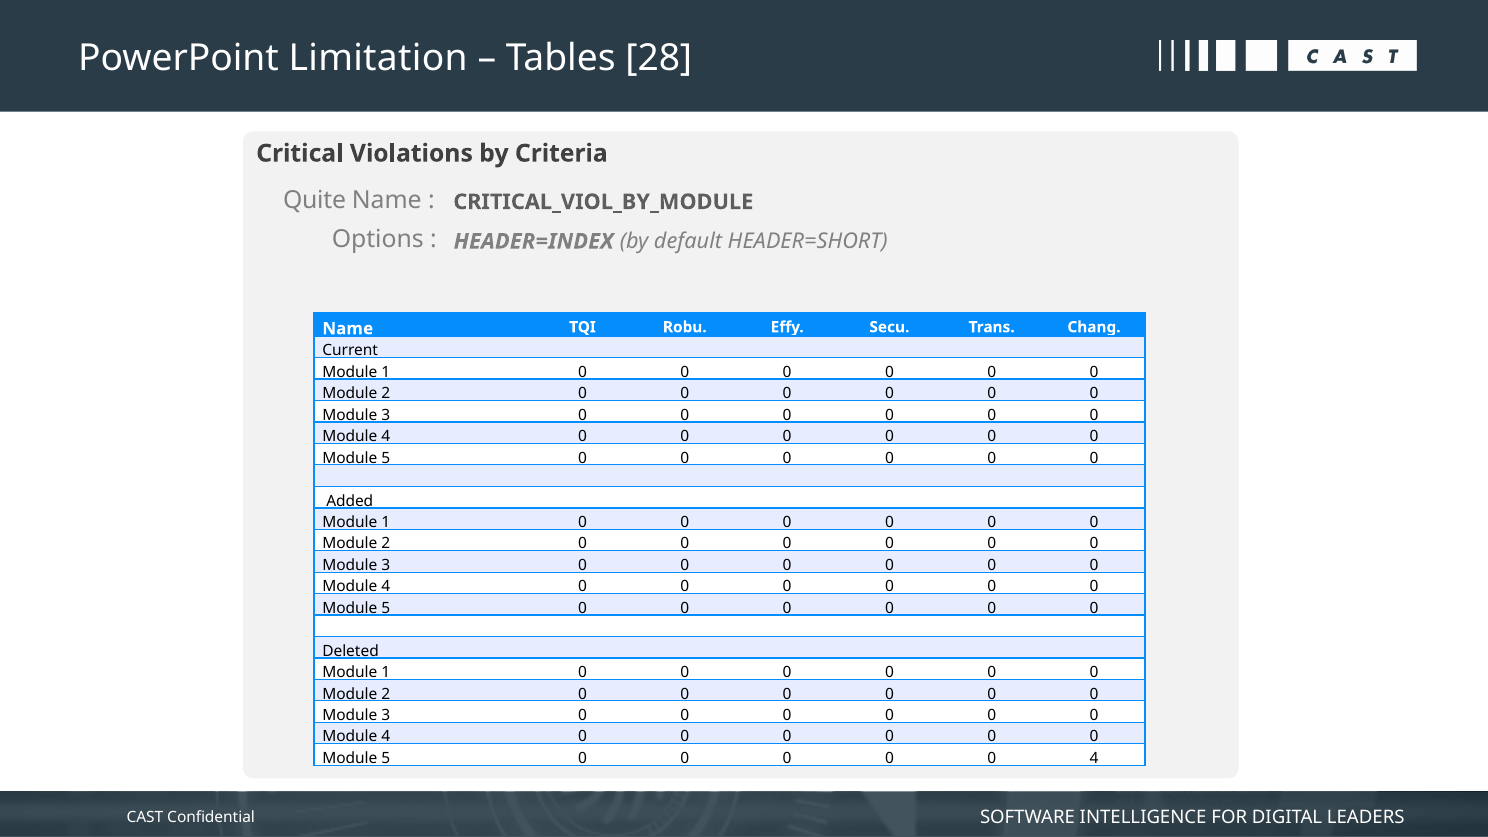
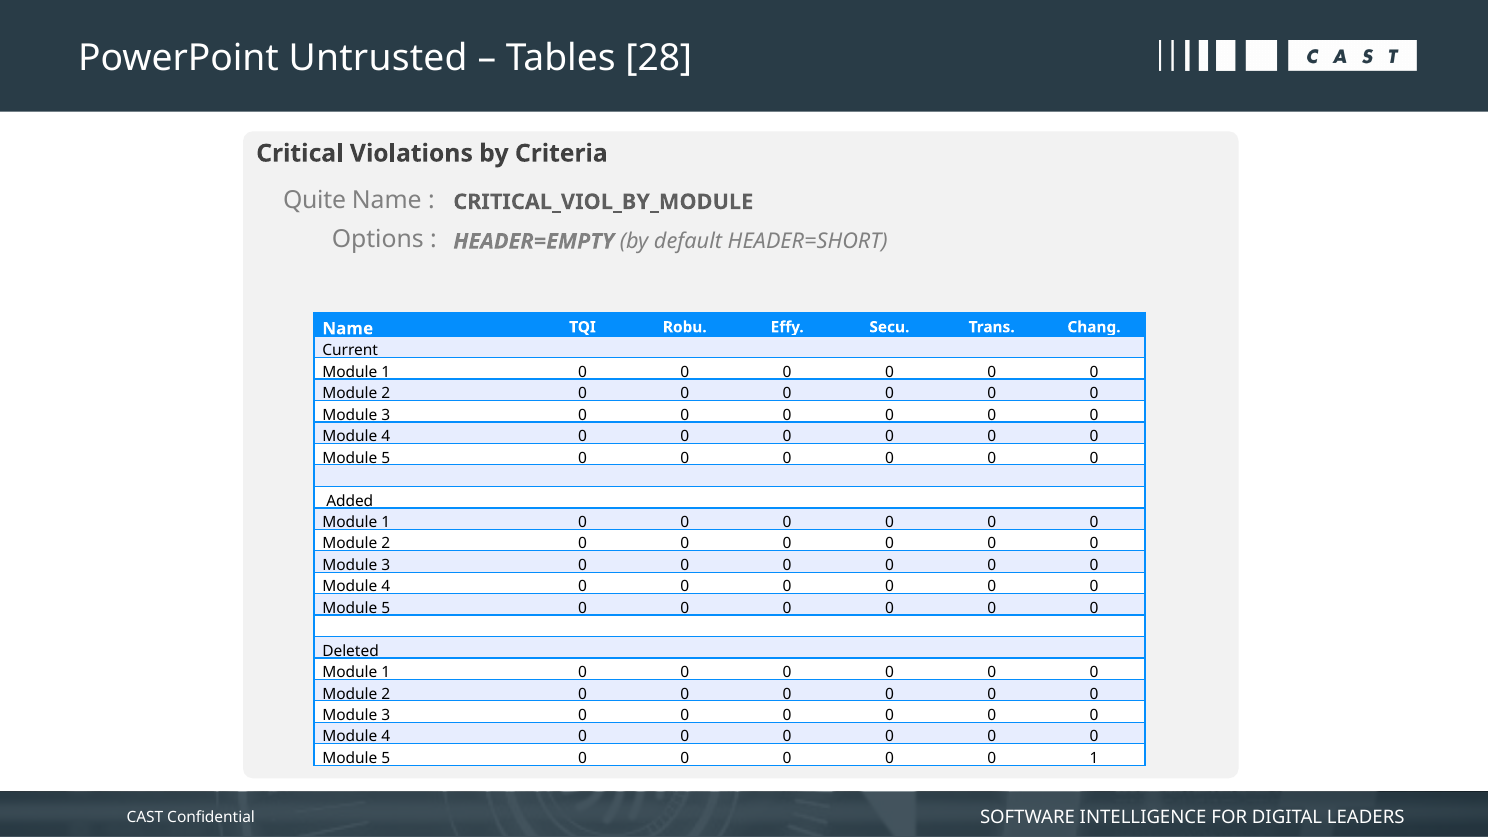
Limitation: Limitation -> Untrusted
HEADER=INDEX: HEADER=INDEX -> HEADER=EMPTY
0 4: 4 -> 1
